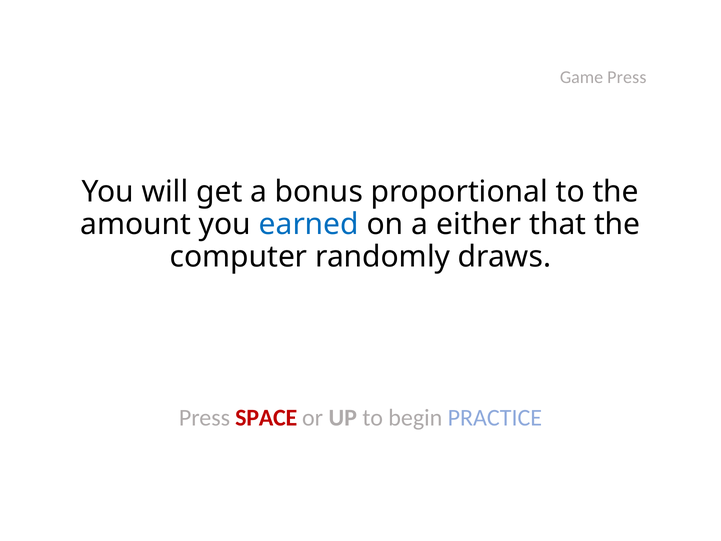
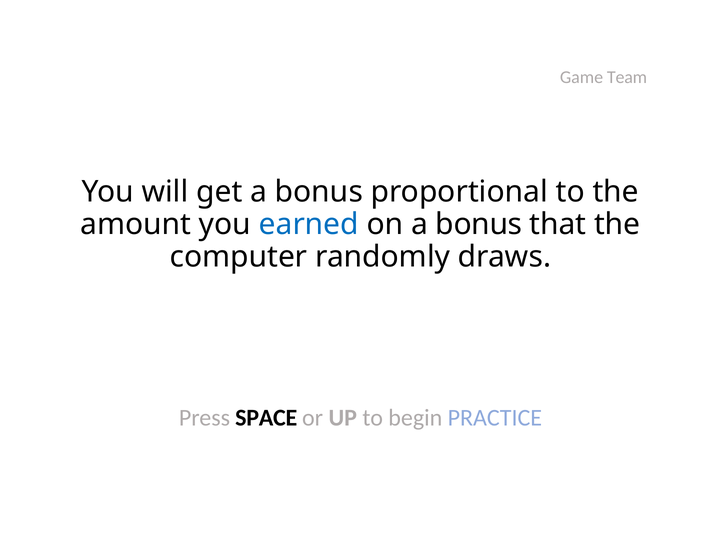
Game Press: Press -> Team
on a either: either -> bonus
SPACE colour: red -> black
